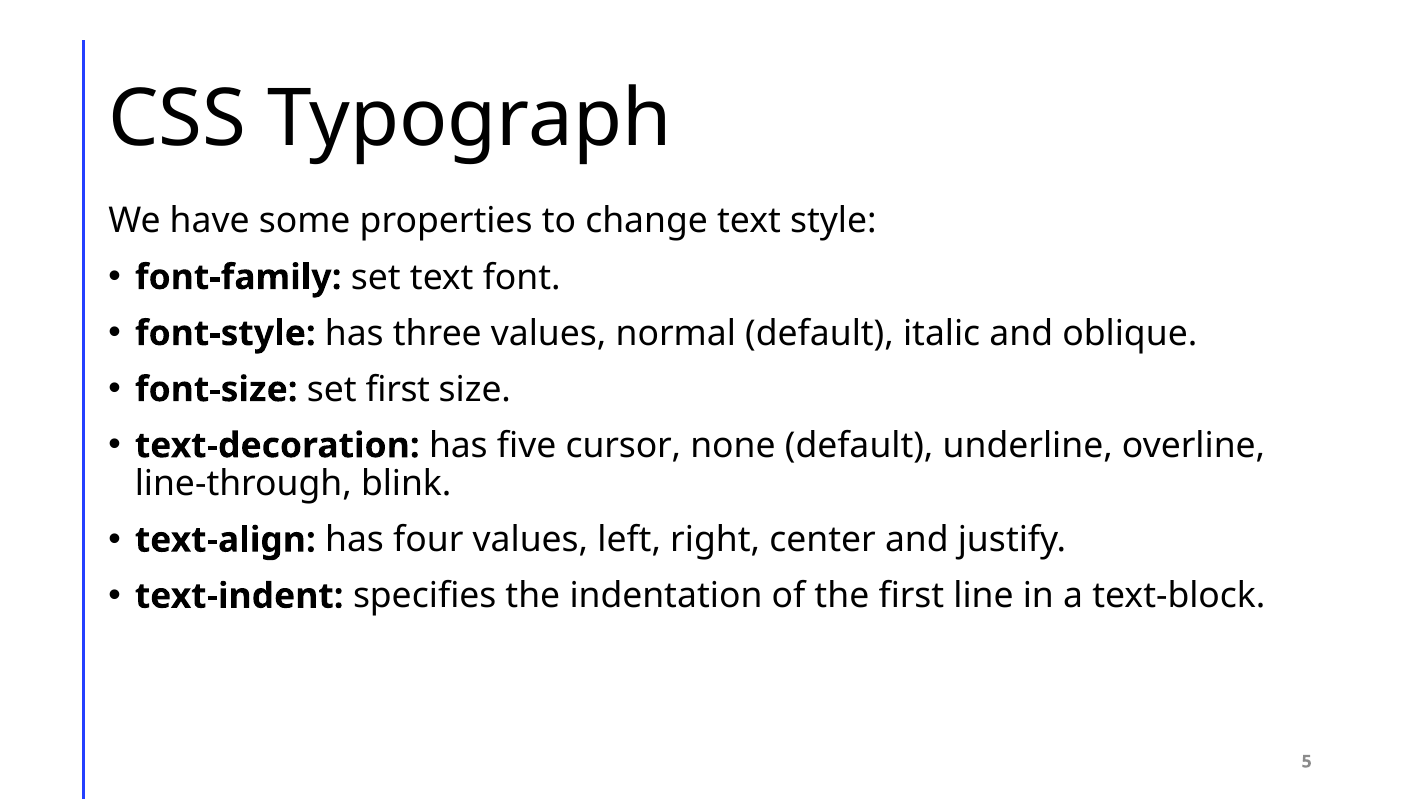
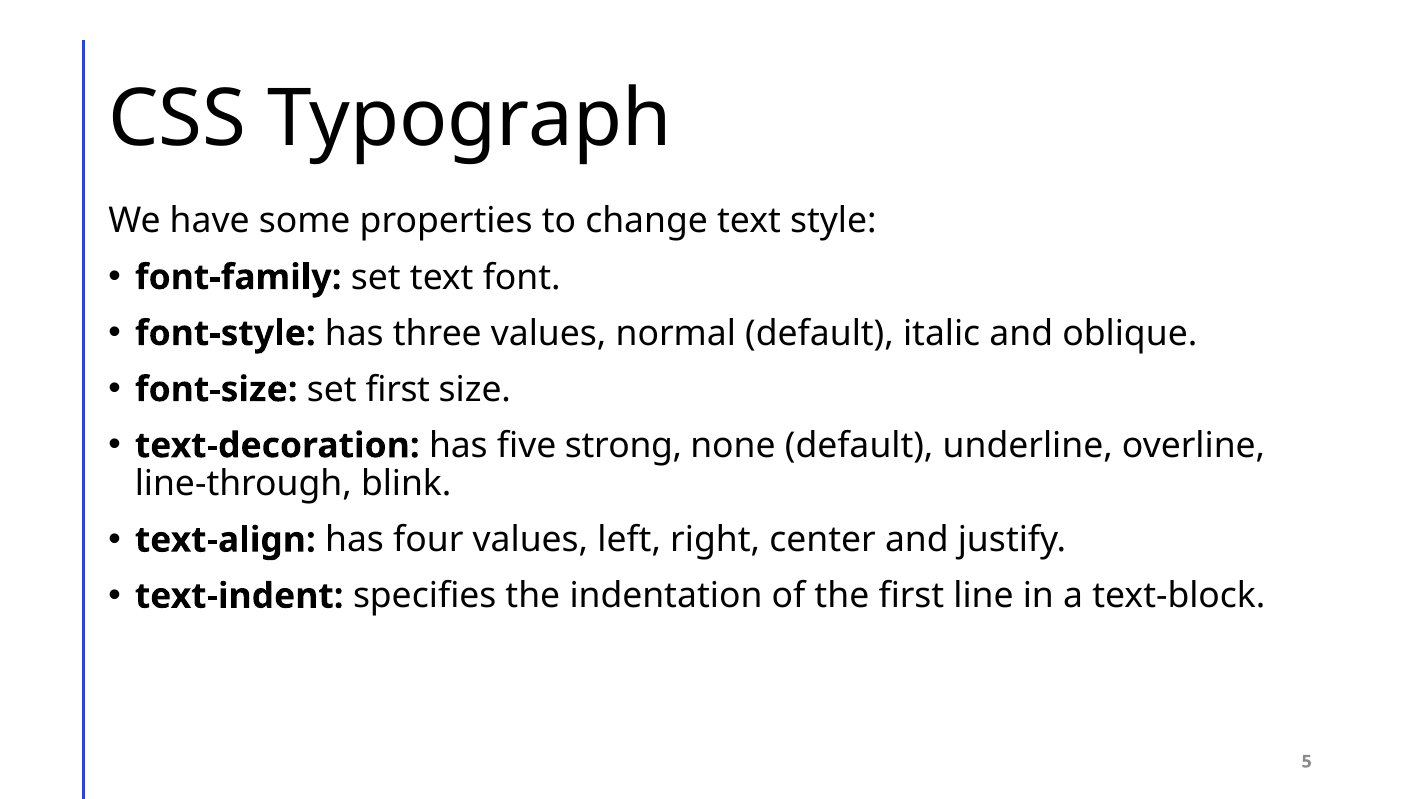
cursor: cursor -> strong
